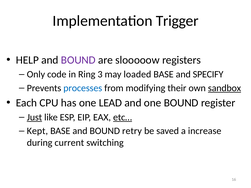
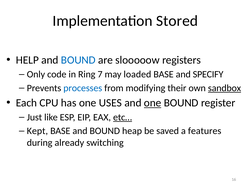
Trigger: Trigger -> Stored
BOUND at (78, 60) colour: purple -> blue
3: 3 -> 7
LEAD: LEAD -> USES
one at (153, 103) underline: none -> present
Just underline: present -> none
retry: retry -> heap
increase: increase -> features
current: current -> already
